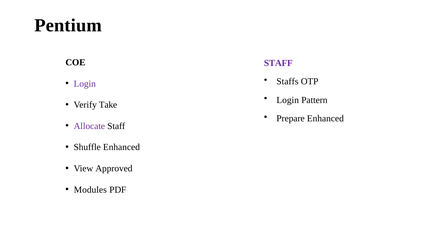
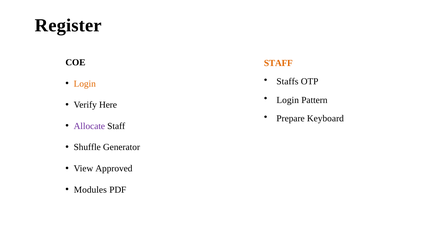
Pentium: Pentium -> Register
STAFF at (278, 63) colour: purple -> orange
Login at (85, 84) colour: purple -> orange
Take: Take -> Here
Prepare Enhanced: Enhanced -> Keyboard
Shuffle Enhanced: Enhanced -> Generator
